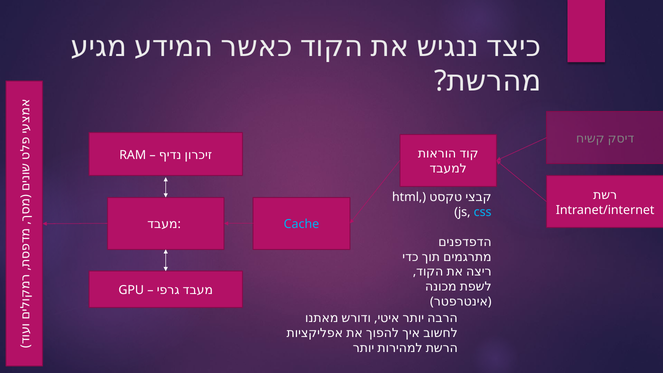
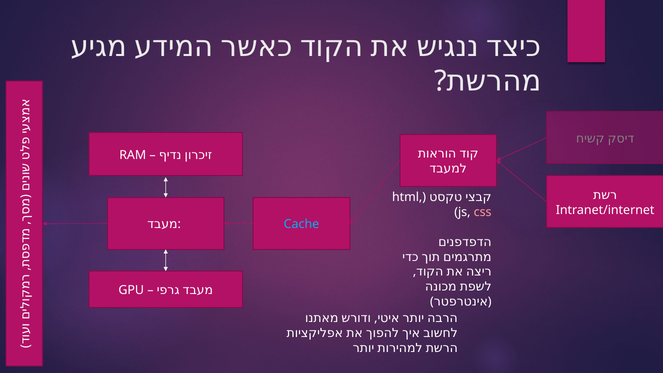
css colour: light blue -> pink
